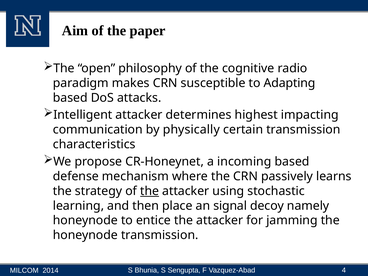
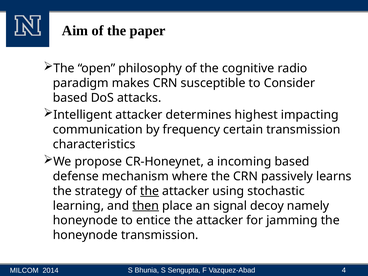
Adapting: Adapting -> Consider
physically: physically -> frequency
then underline: none -> present
